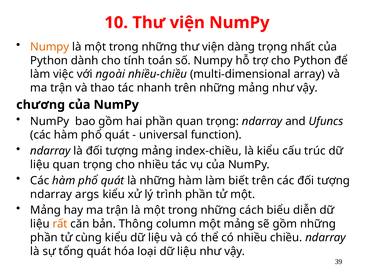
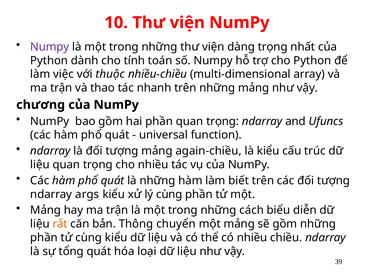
Numpy at (50, 47) colour: orange -> purple
ngoài: ngoài -> thuộc
index-chiều: index-chiều -> again-chiều
lý trình: trình -> cùng
column: column -> chuyển
